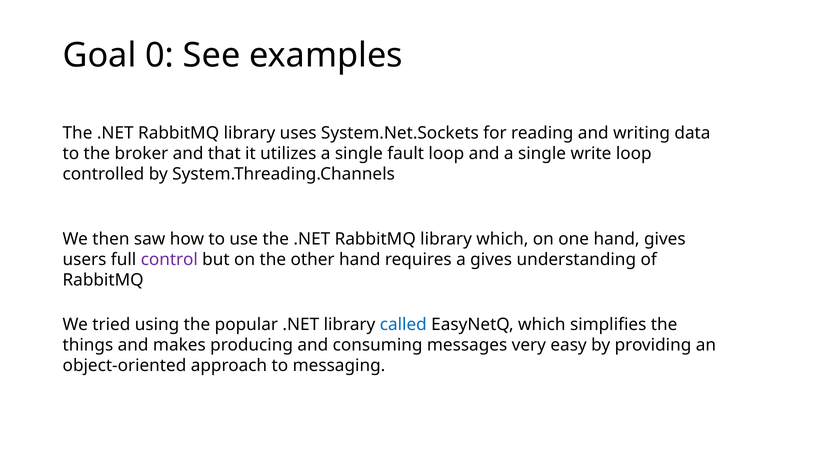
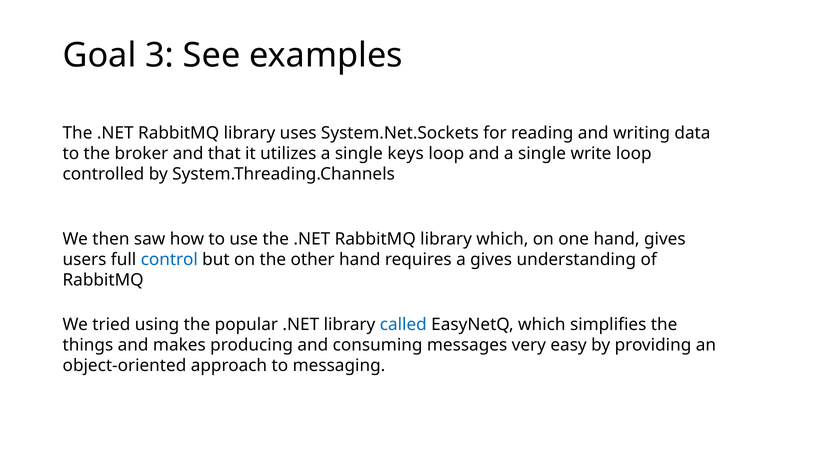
0: 0 -> 3
fault: fault -> keys
control colour: purple -> blue
